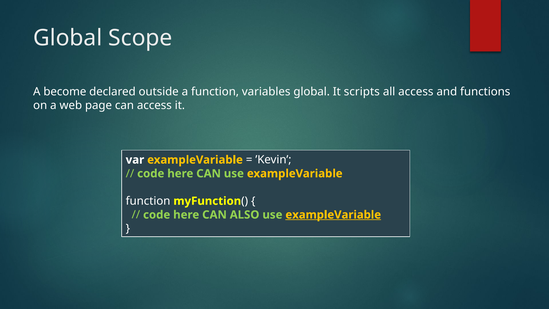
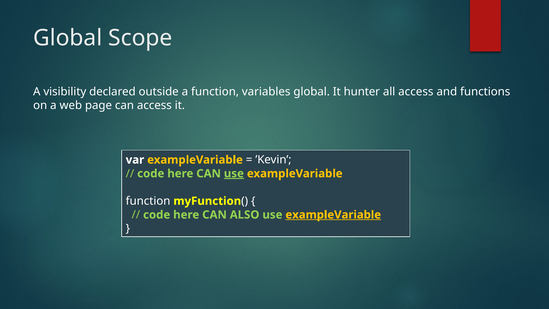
become: become -> visibility
scripts: scripts -> hunter
use at (234, 173) underline: none -> present
